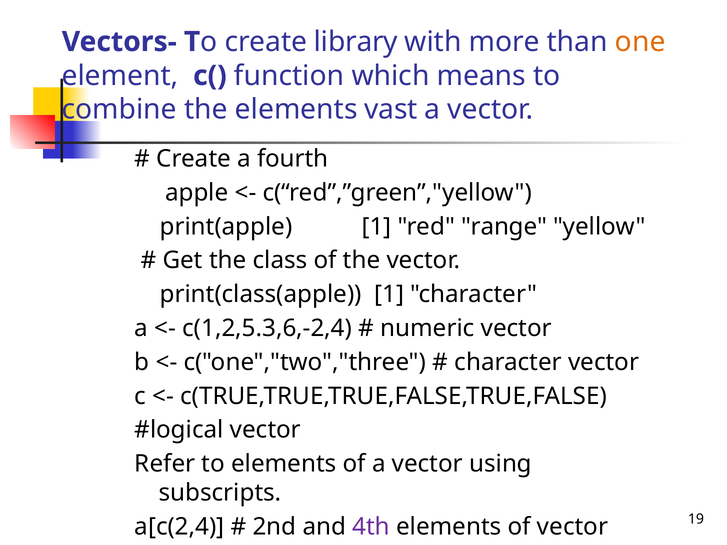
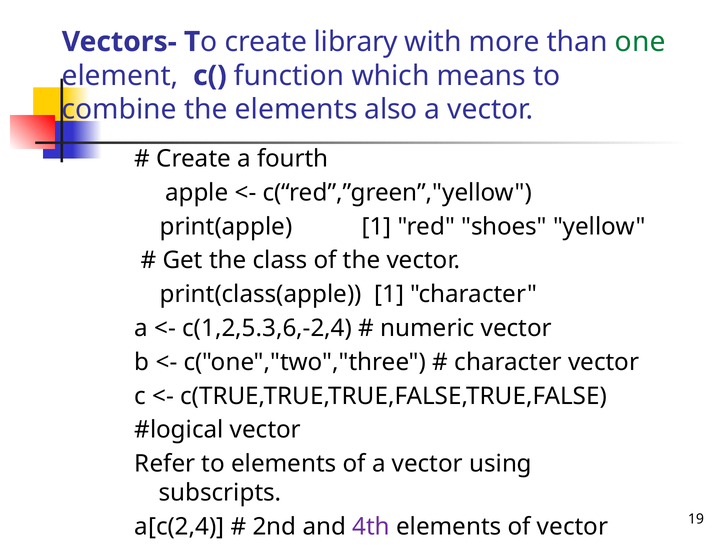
one colour: orange -> green
vast: vast -> also
range: range -> shoes
